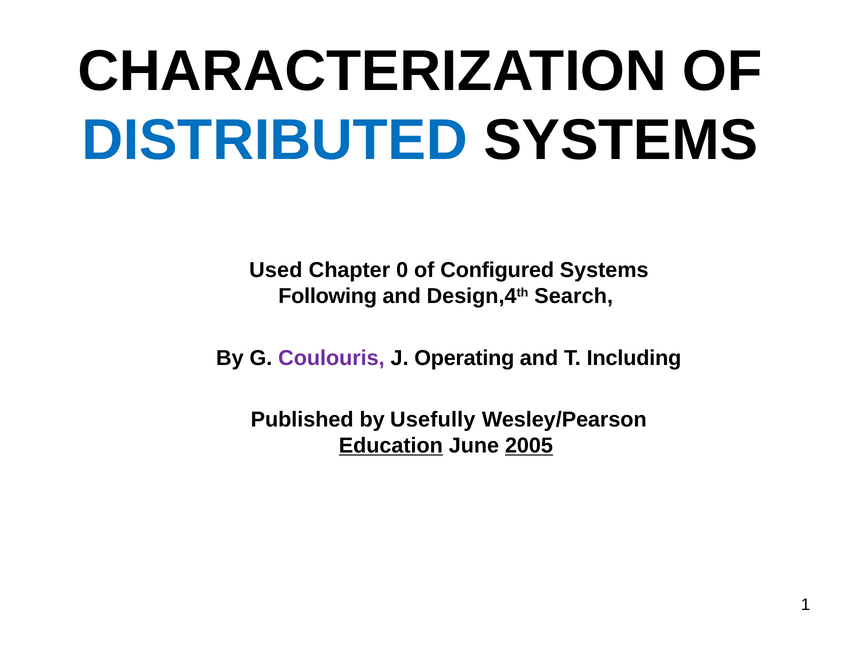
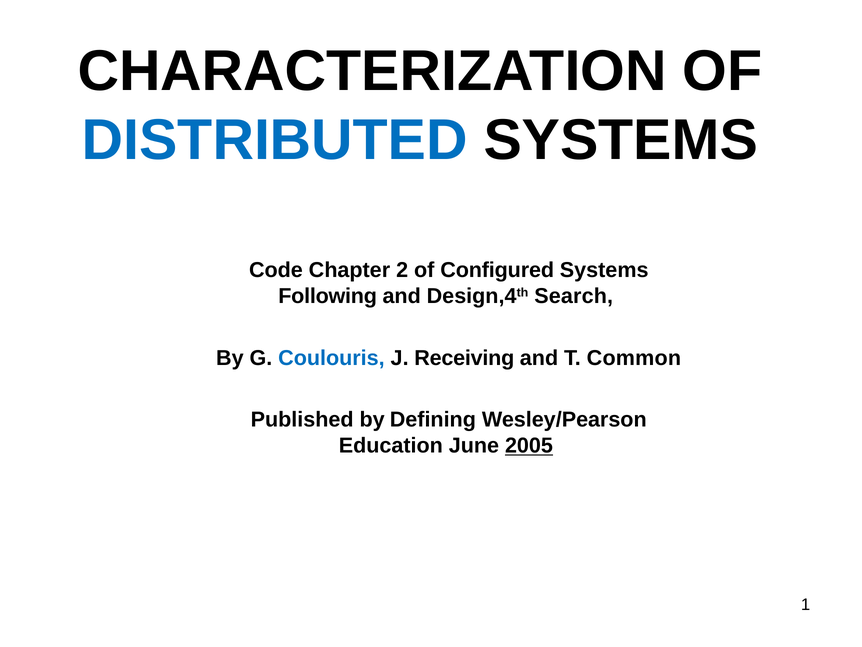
Used: Used -> Code
0: 0 -> 2
Coulouris colour: purple -> blue
Operating: Operating -> Receiving
Including: Including -> Common
Usefully: Usefully -> Defining
Education underline: present -> none
